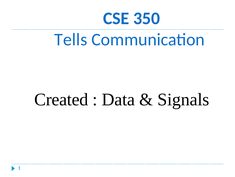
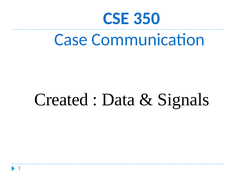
Tells: Tells -> Case
